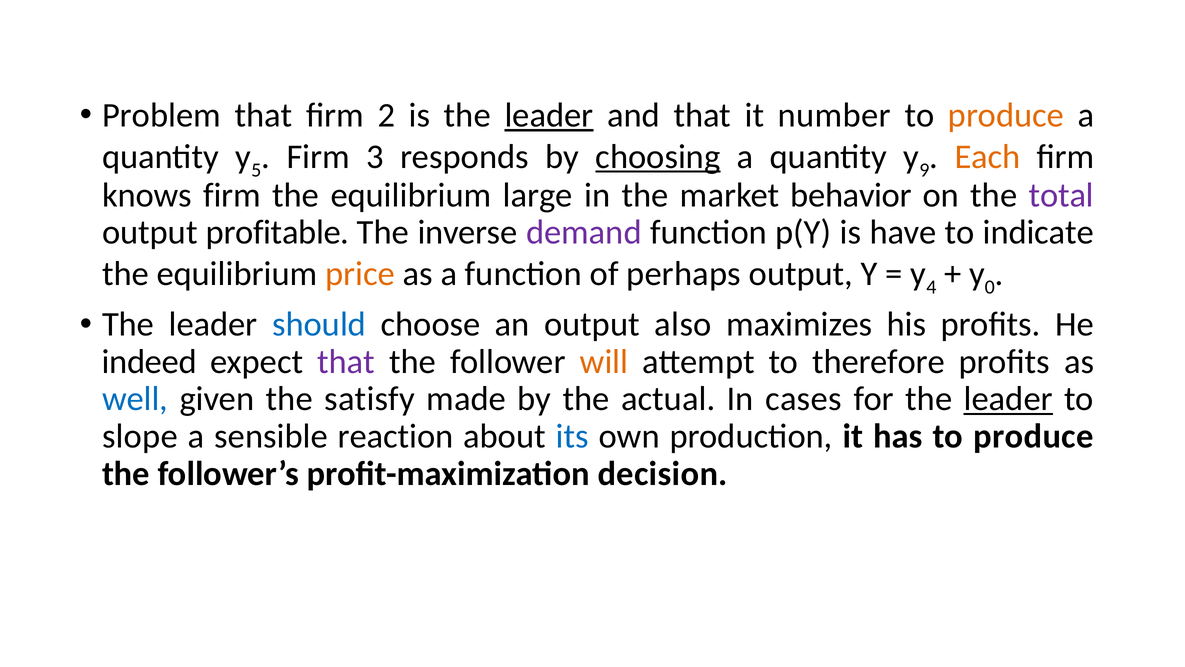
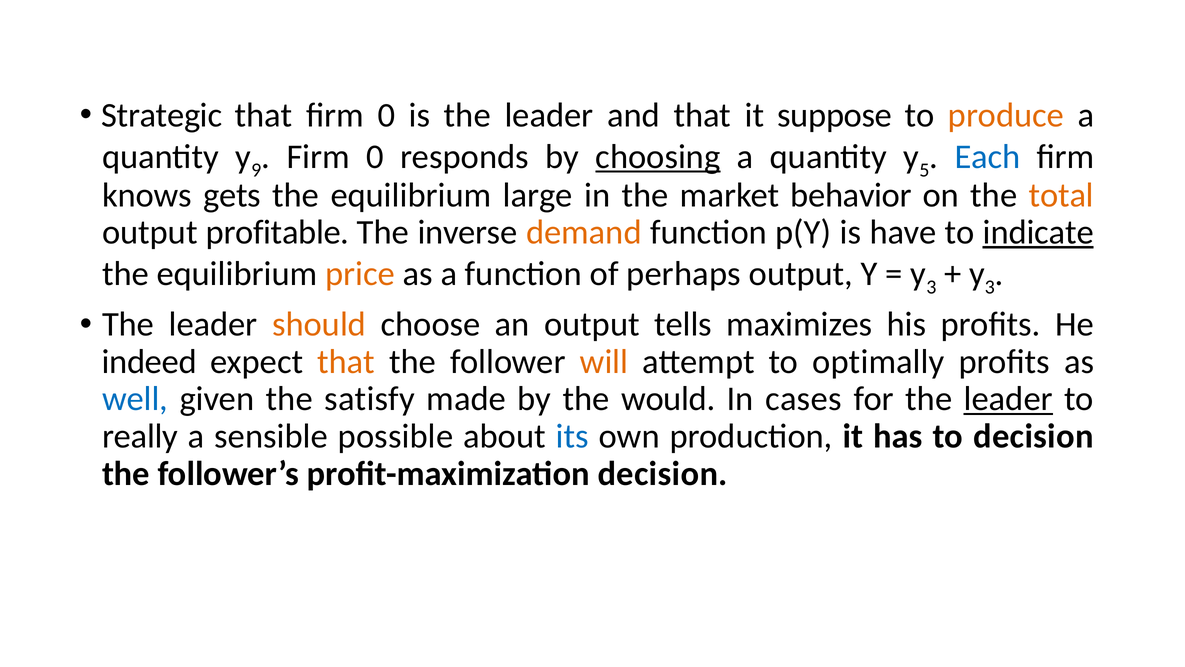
Problem: Problem -> Strategic
that firm 2: 2 -> 0
leader at (549, 115) underline: present -> none
number: number -> suppose
5: 5 -> 9
3 at (375, 157): 3 -> 0
9: 9 -> 5
Each colour: orange -> blue
knows firm: firm -> gets
total colour: purple -> orange
demand colour: purple -> orange
indicate underline: none -> present
4 at (931, 287): 4 -> 3
0 at (990, 287): 0 -> 3
should colour: blue -> orange
also: also -> tells
that at (346, 361) colour: purple -> orange
therefore: therefore -> optimally
actual: actual -> would
slope: slope -> really
reaction: reaction -> possible
has to produce: produce -> decision
